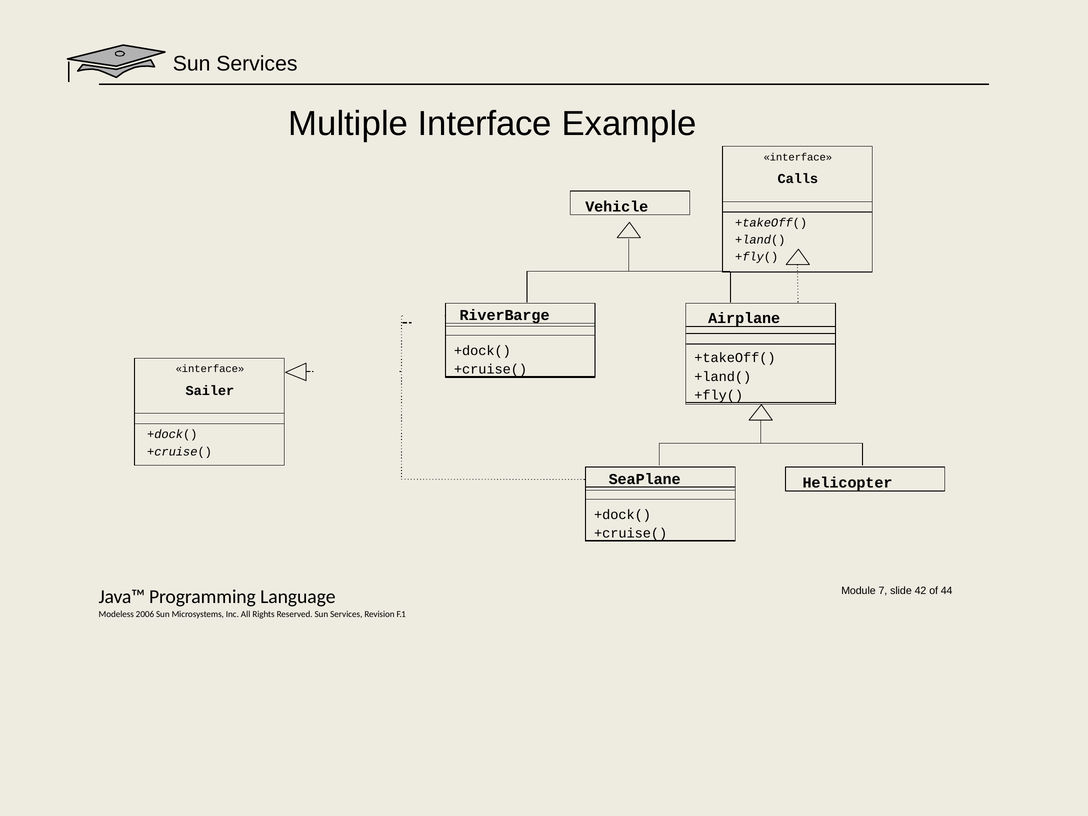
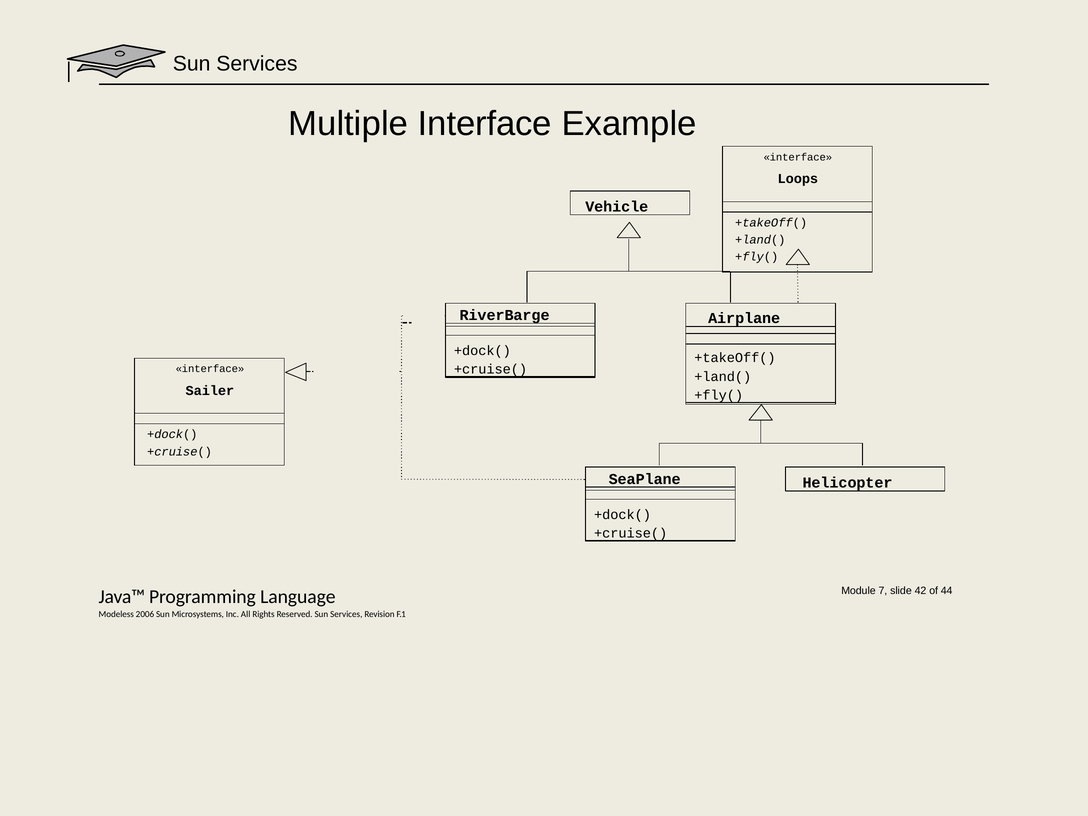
Calls: Calls -> Loops
